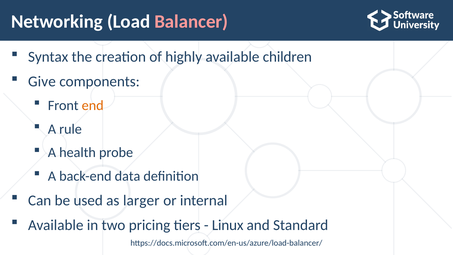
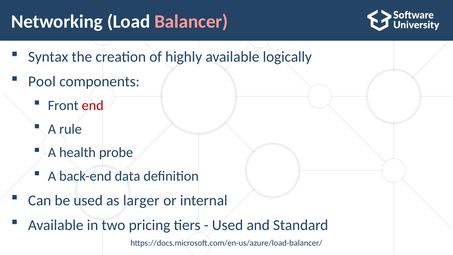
children: children -> logically
Give: Give -> Pool
end colour: orange -> red
Linux at (228, 225): Linux -> Used
